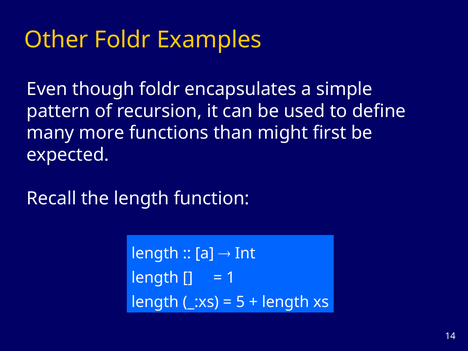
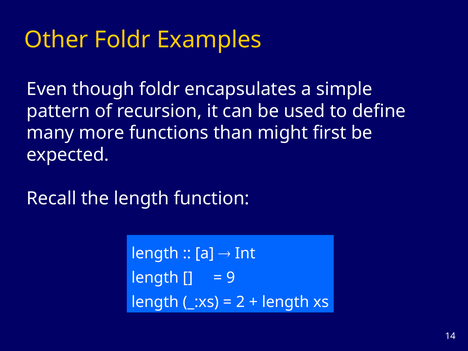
1: 1 -> 9
5: 5 -> 2
